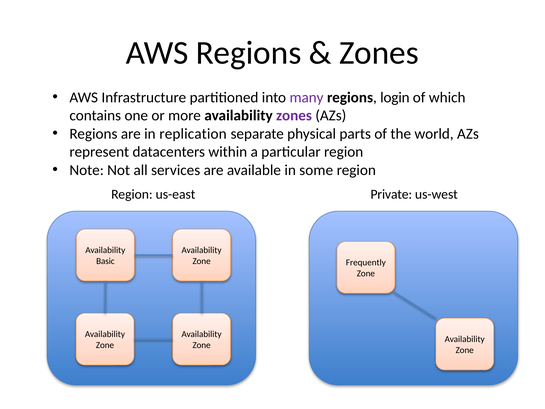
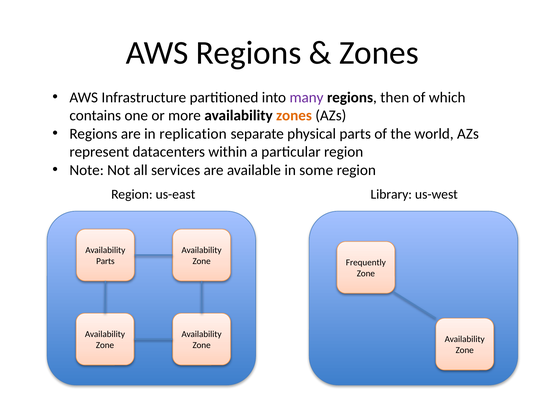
login: login -> then
zones at (294, 116) colour: purple -> orange
Private: Private -> Library
Basic at (105, 261): Basic -> Parts
